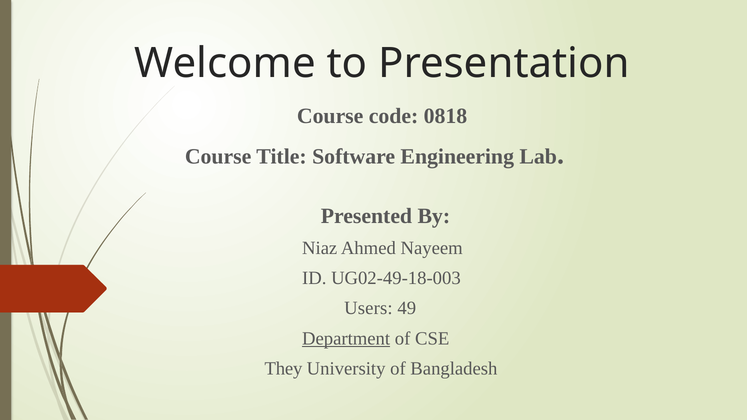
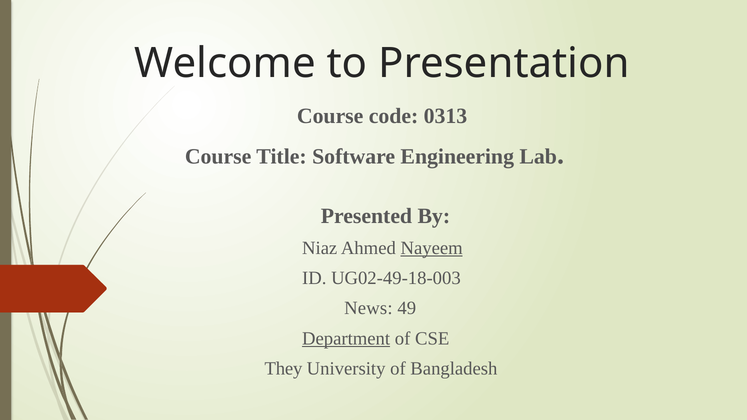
0818: 0818 -> 0313
Nayeem underline: none -> present
Users: Users -> News
